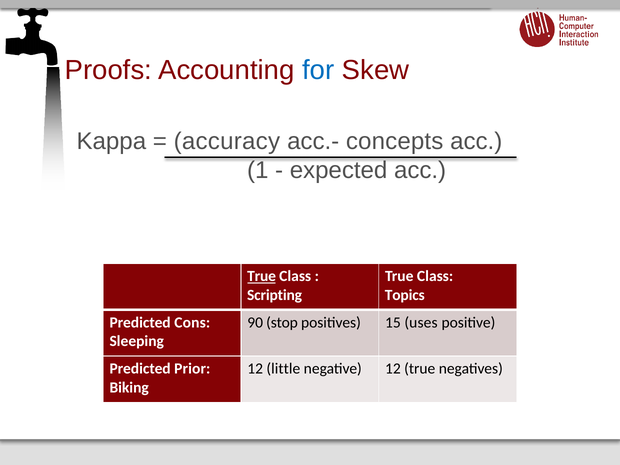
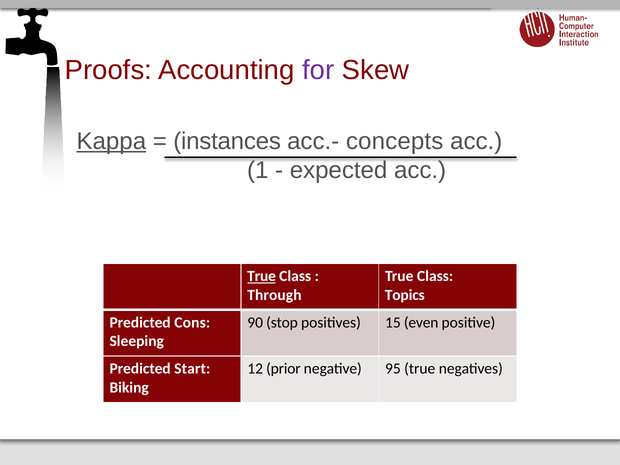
for colour: blue -> purple
Kappa underline: none -> present
accuracy: accuracy -> instances
Scripting: Scripting -> Through
uses: uses -> even
Prior: Prior -> Start
little: little -> prior
negative 12: 12 -> 95
